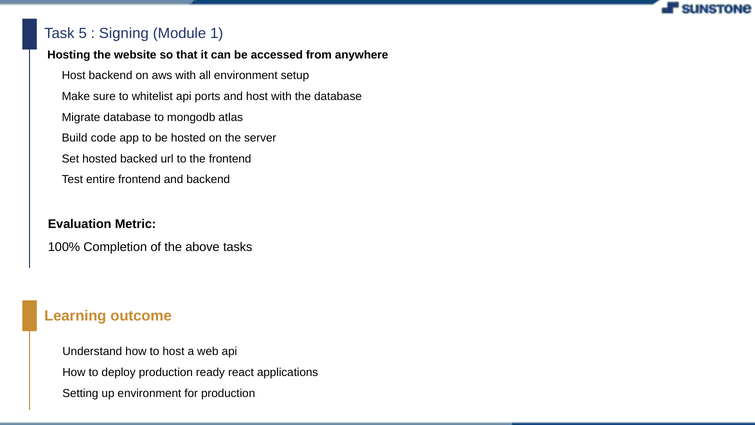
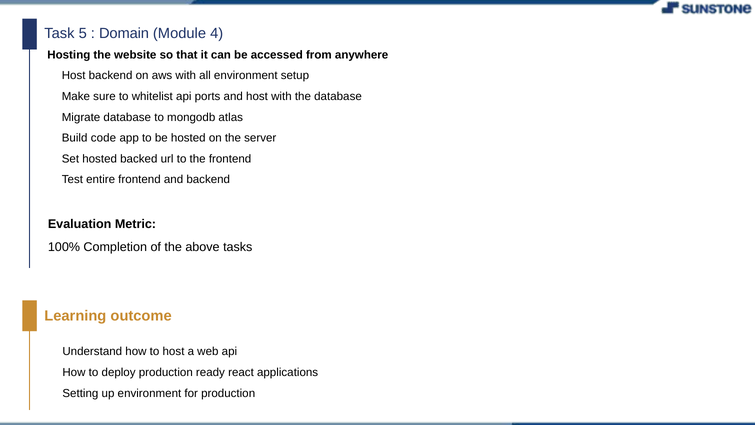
Signing: Signing -> Domain
1: 1 -> 4
